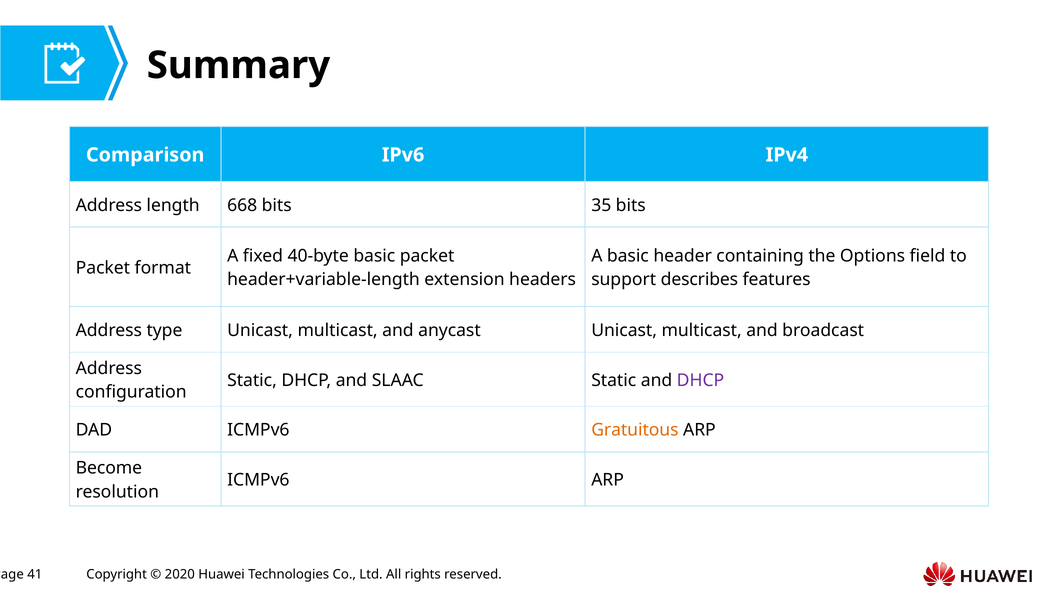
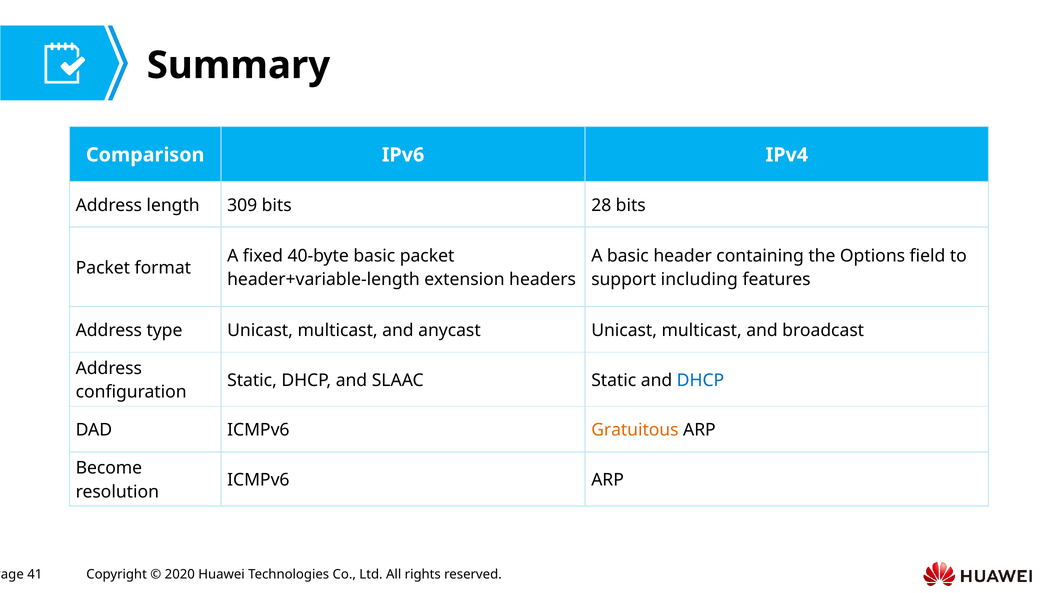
668: 668 -> 309
35: 35 -> 28
describes: describes -> including
DHCP at (700, 381) colour: purple -> blue
